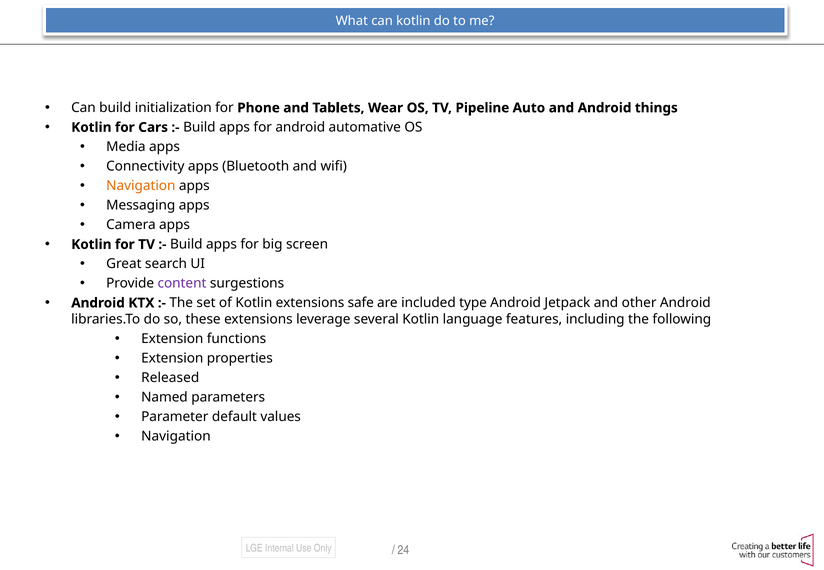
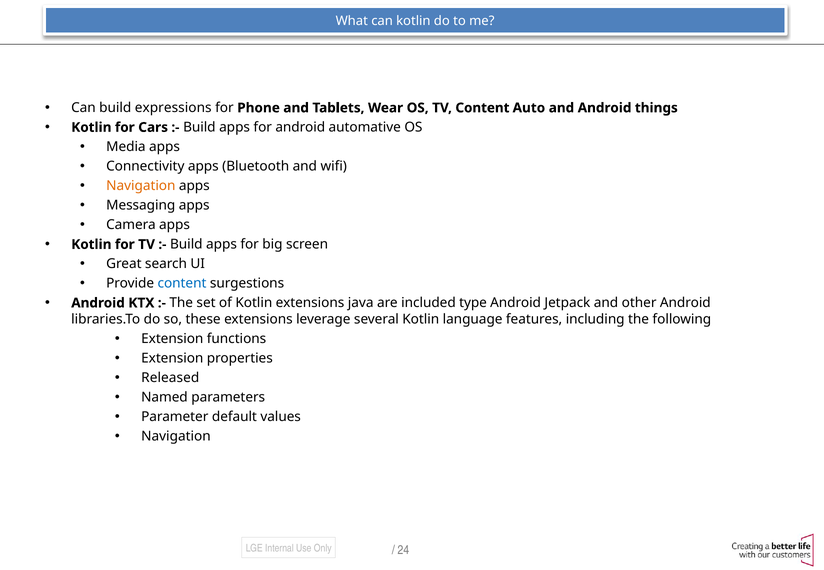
initialization: initialization -> expressions
TV Pipeline: Pipeline -> Content
content at (182, 284) colour: purple -> blue
safe: safe -> java
